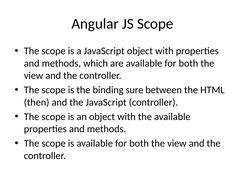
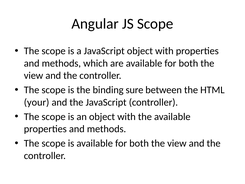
then: then -> your
